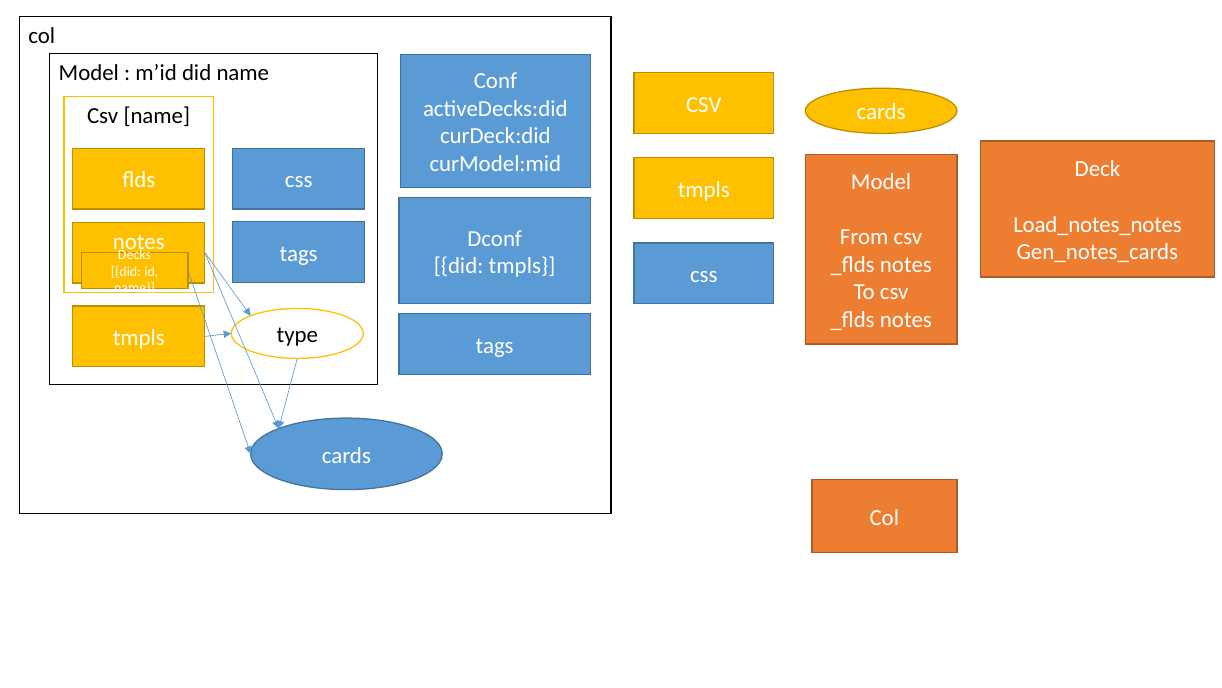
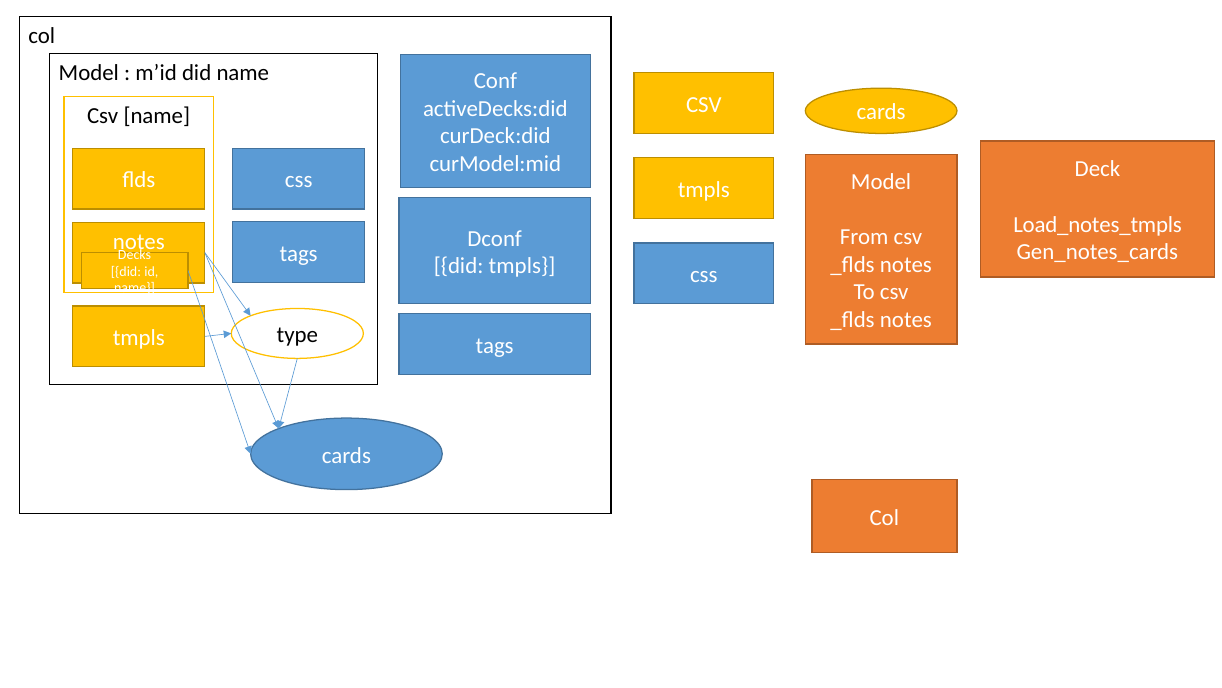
Load_notes_notes: Load_notes_notes -> Load_notes_tmpls
